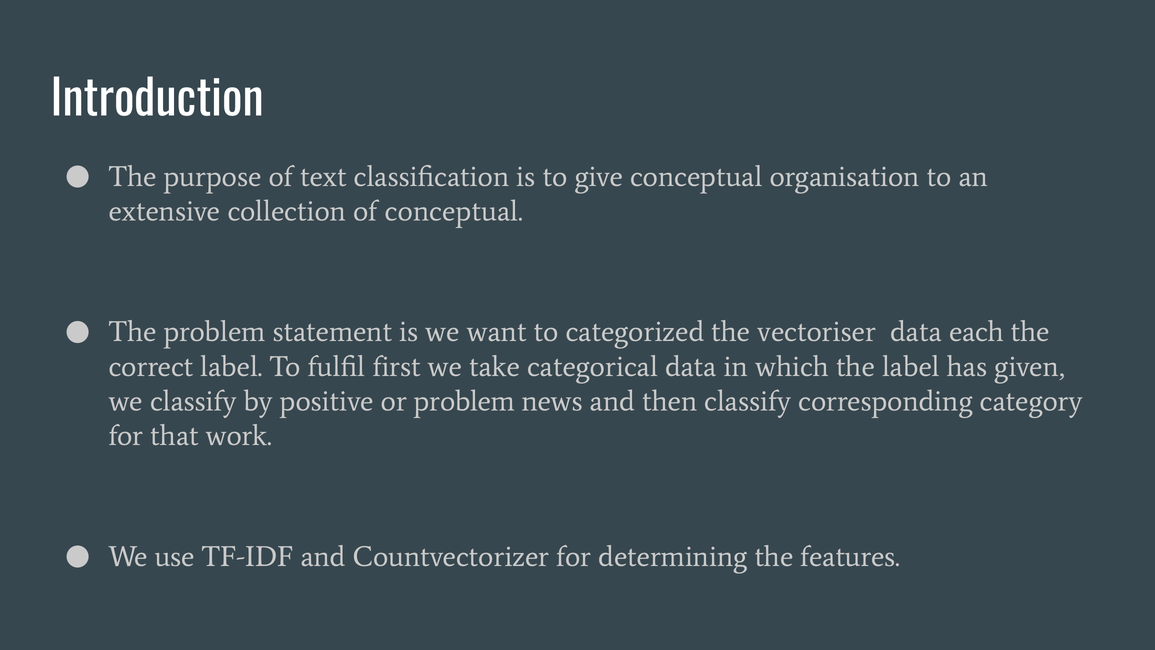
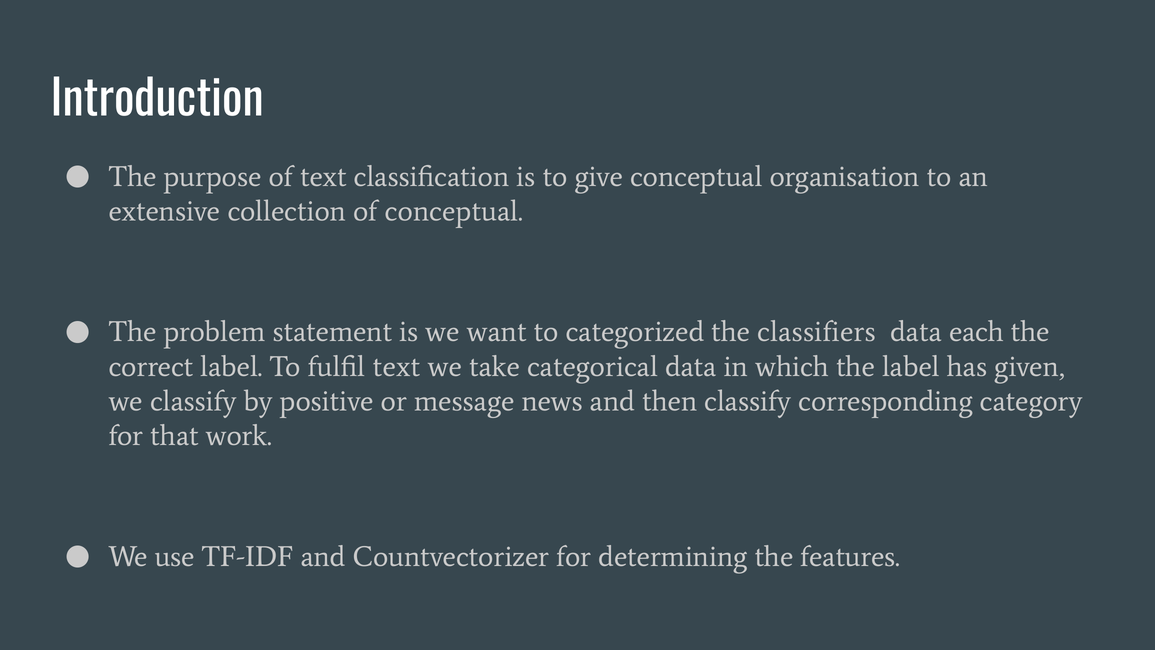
vectoriser: vectoriser -> classifiers
fulfil first: first -> text
or problem: problem -> message
